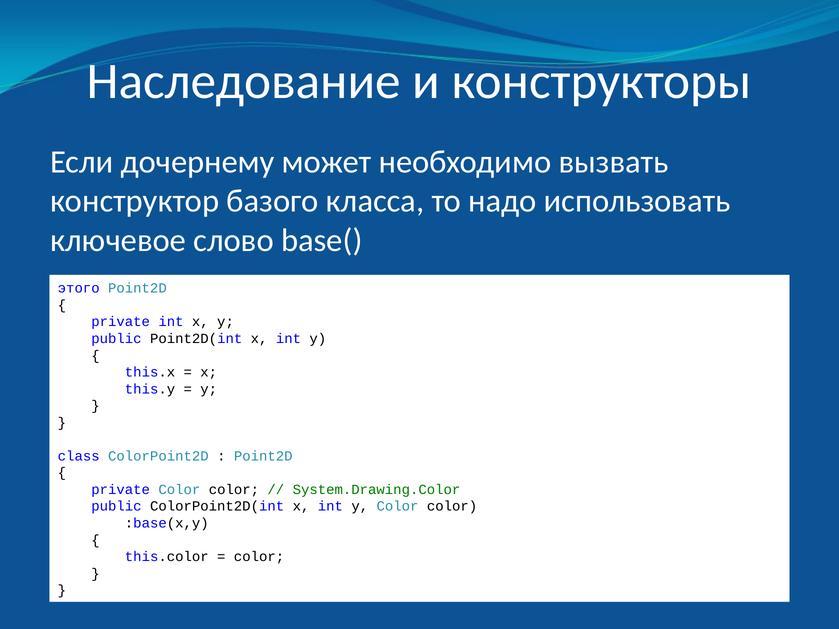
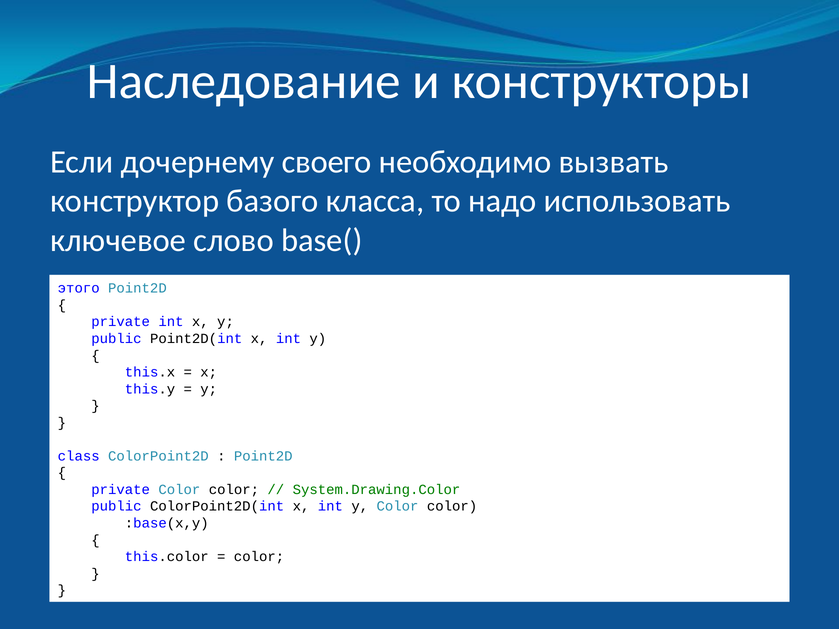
может: может -> своего
